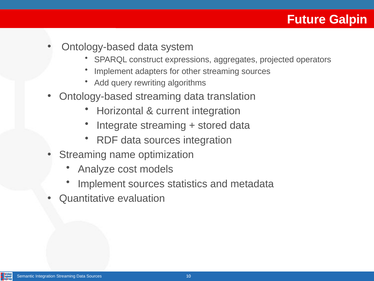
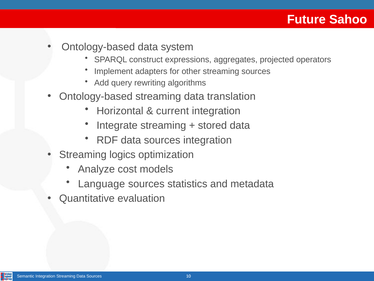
Galpin: Galpin -> Sahoo
name: name -> logics
Implement at (102, 184): Implement -> Language
